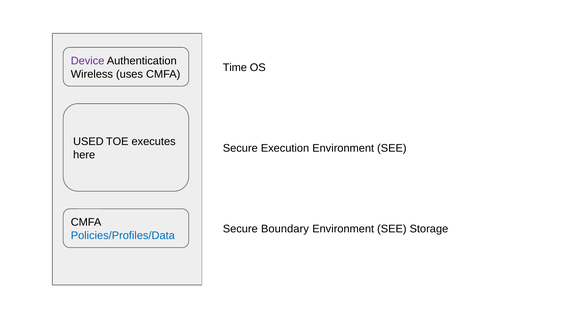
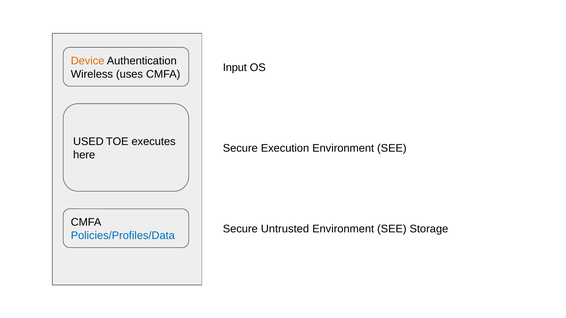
Device colour: purple -> orange
Time: Time -> Input
Boundary: Boundary -> Untrusted
